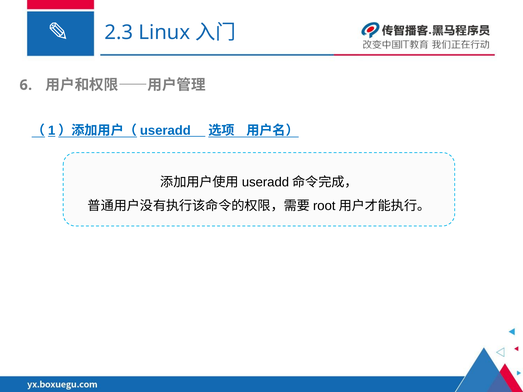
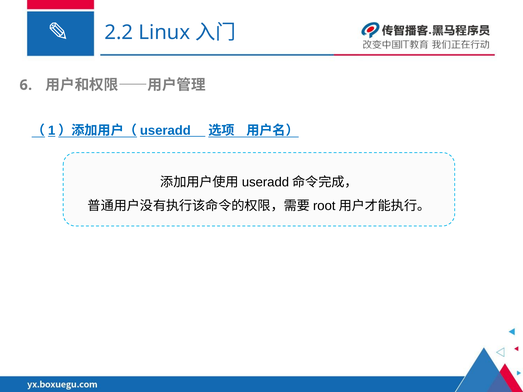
2.3: 2.3 -> 2.2
